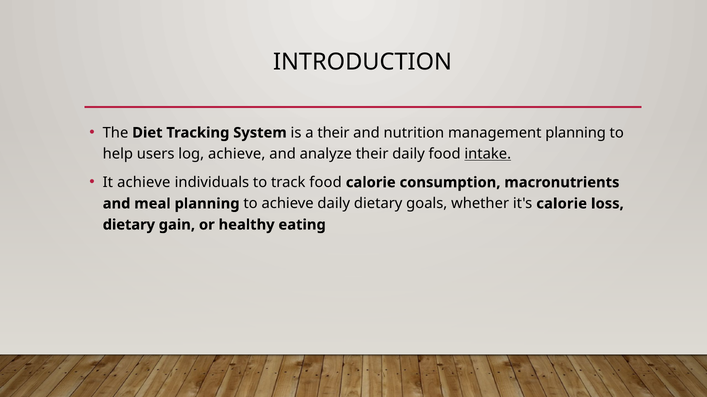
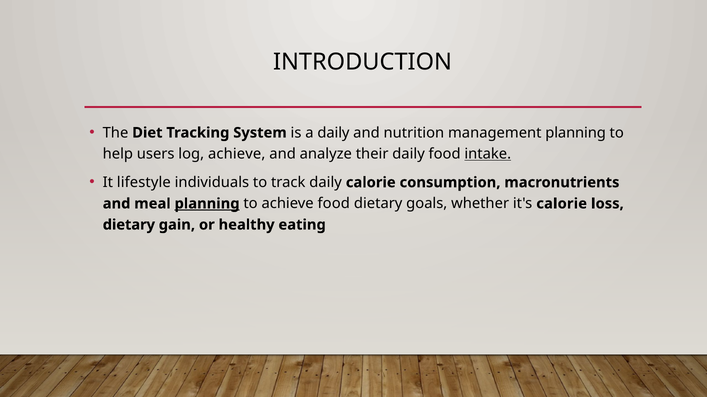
a their: their -> daily
It achieve: achieve -> lifestyle
track food: food -> daily
planning at (207, 204) underline: none -> present
achieve daily: daily -> food
